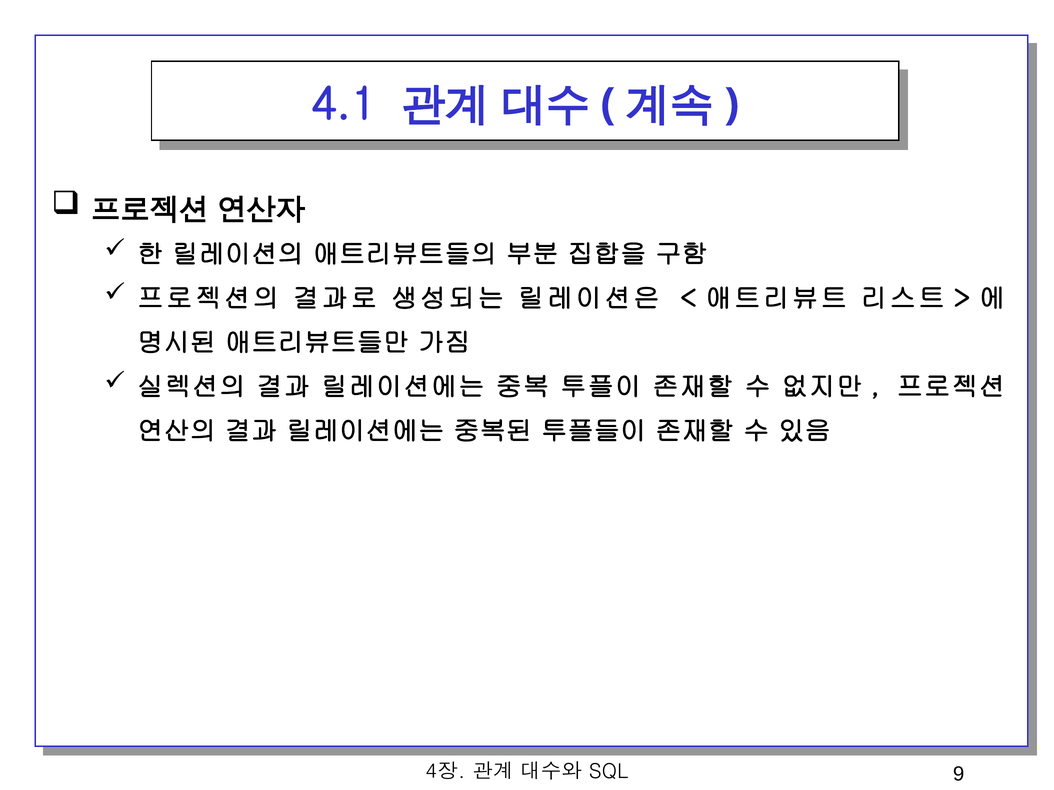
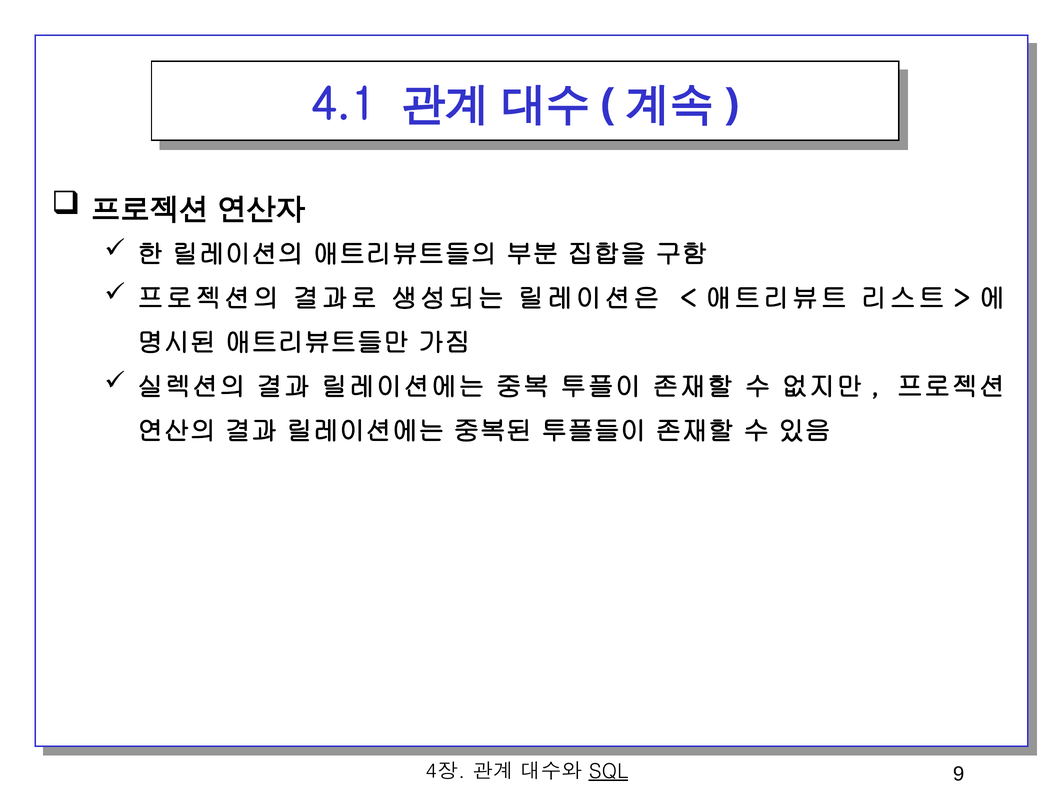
SQL underline: none -> present
